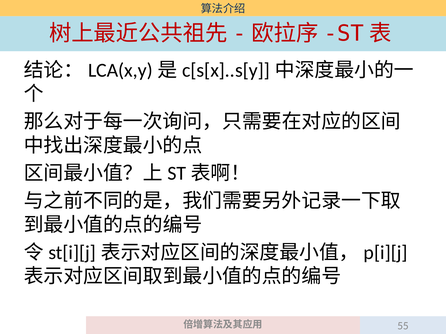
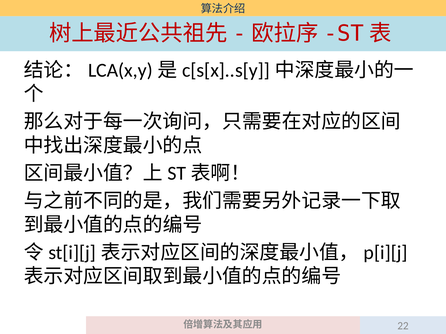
55: 55 -> 22
